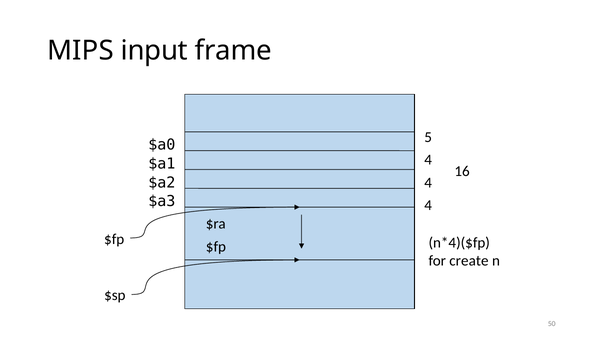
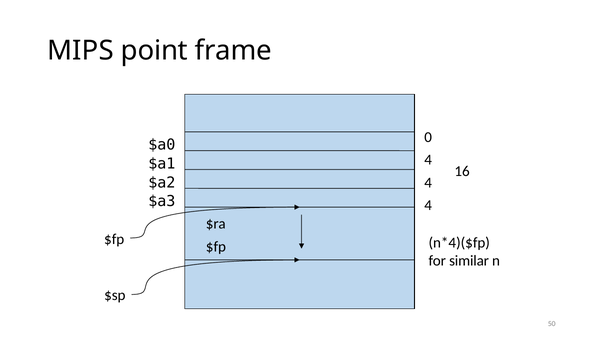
input: input -> point
5: 5 -> 0
create: create -> similar
